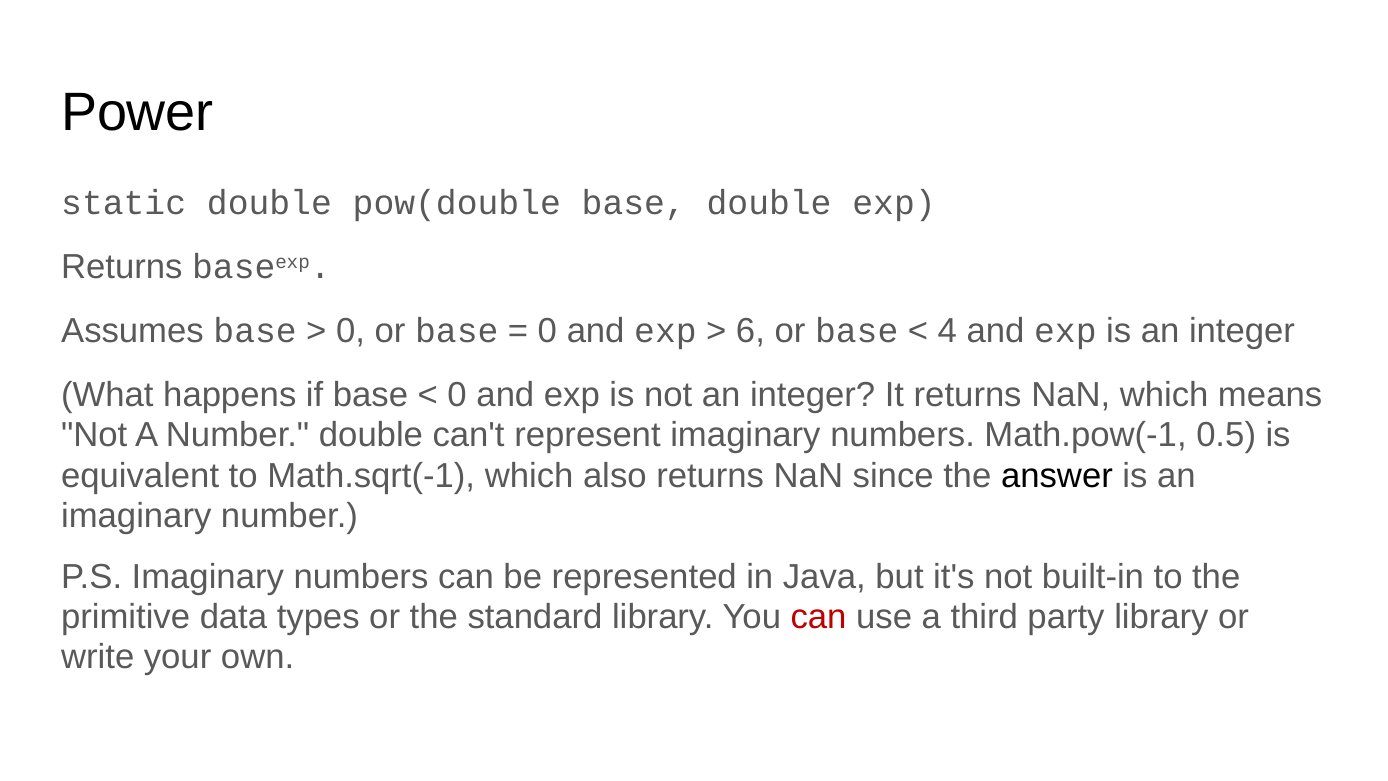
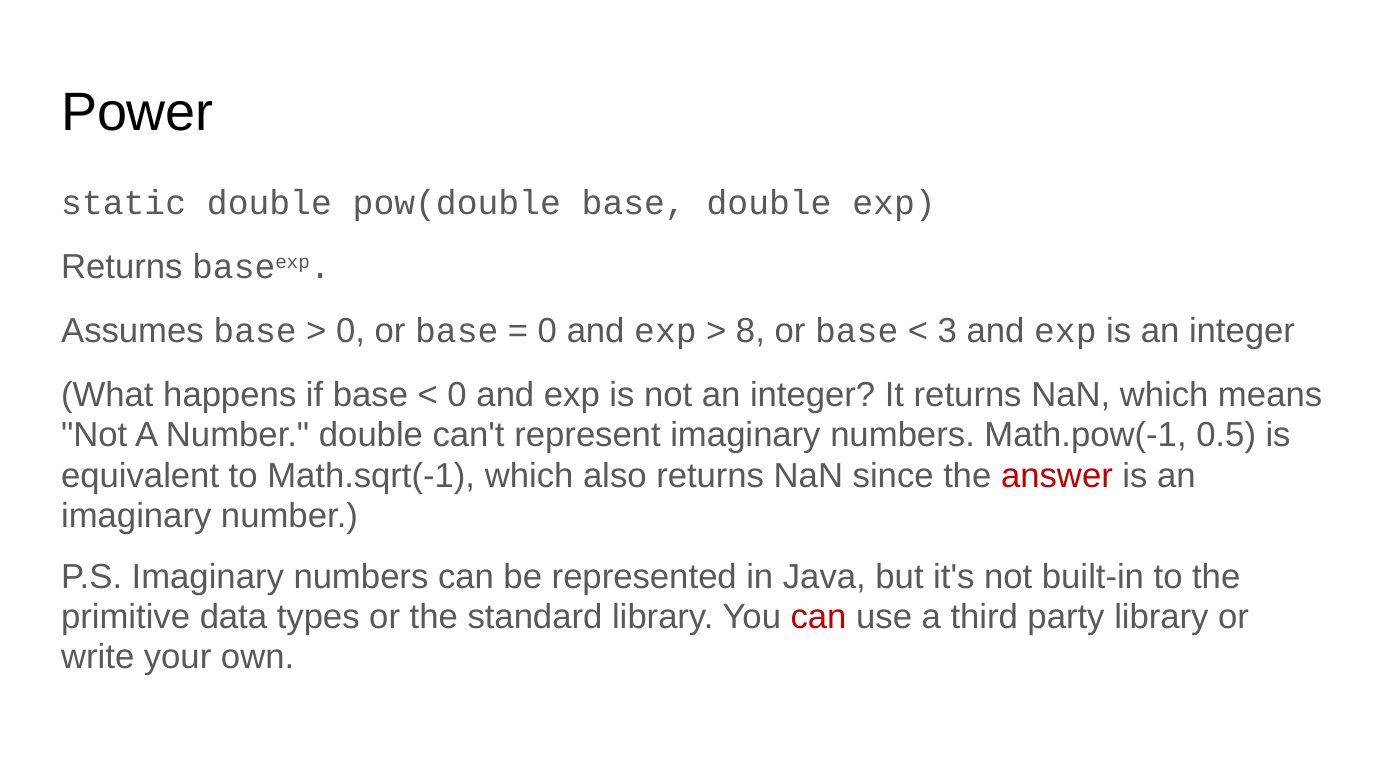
6: 6 -> 8
4: 4 -> 3
answer colour: black -> red
